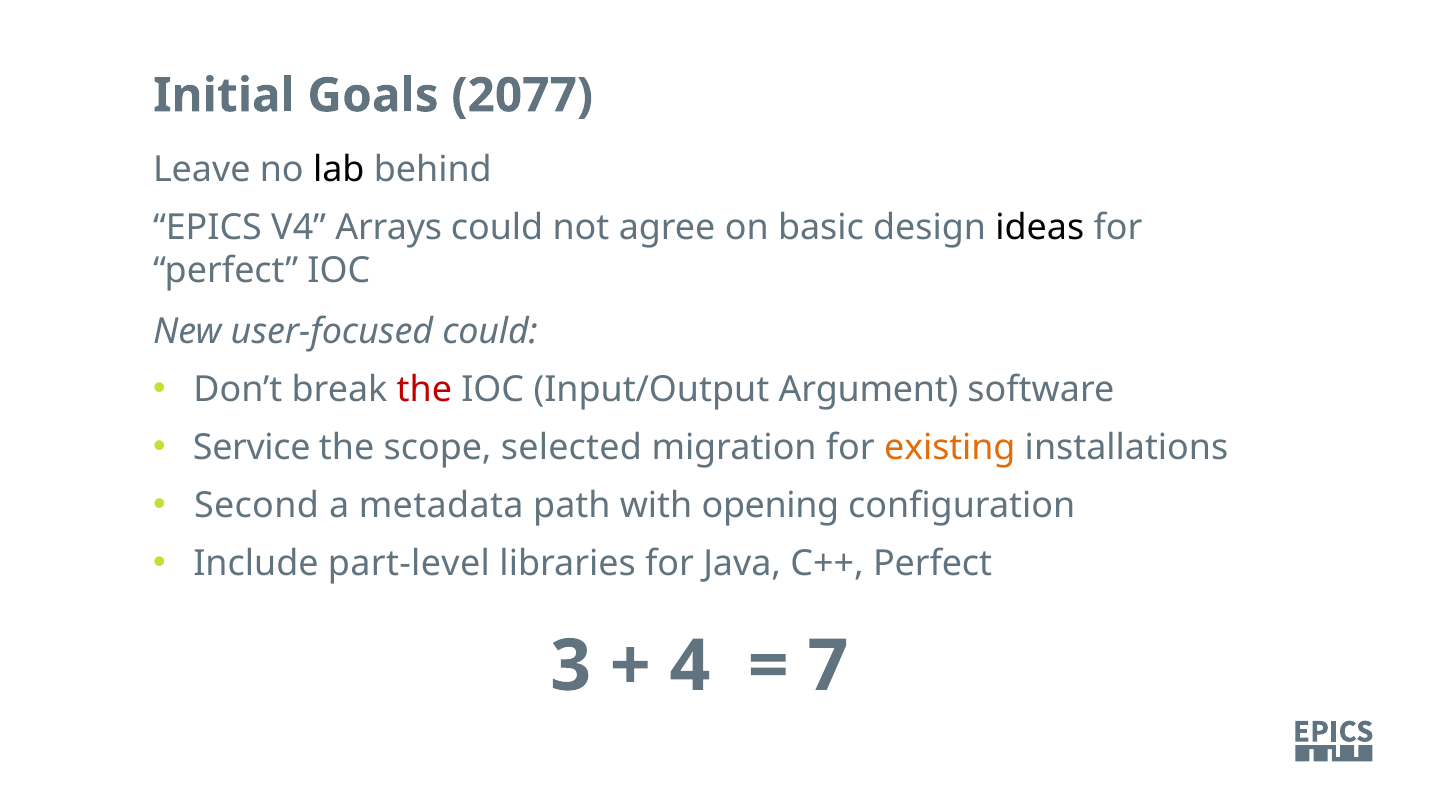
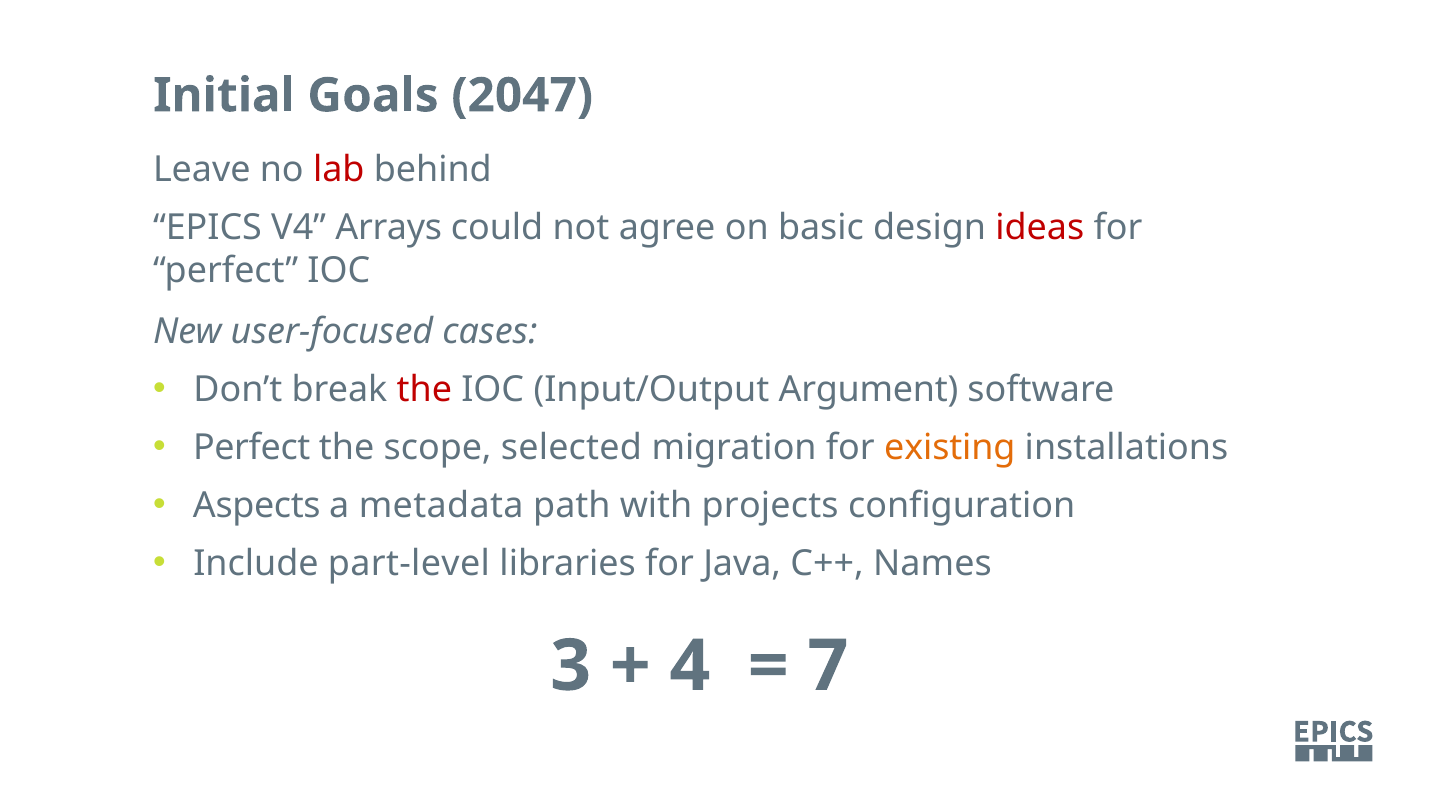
2077: 2077 -> 2047
lab colour: black -> red
ideas colour: black -> red
user-focused could: could -> cases
Service at (252, 447): Service -> Perfect
Second: Second -> Aspects
opening: opening -> projects
C++ Perfect: Perfect -> Names
